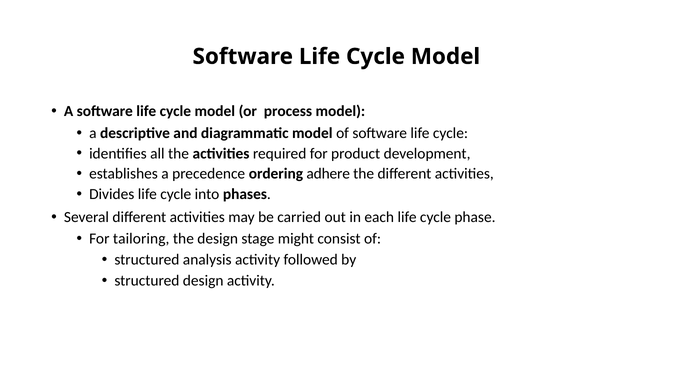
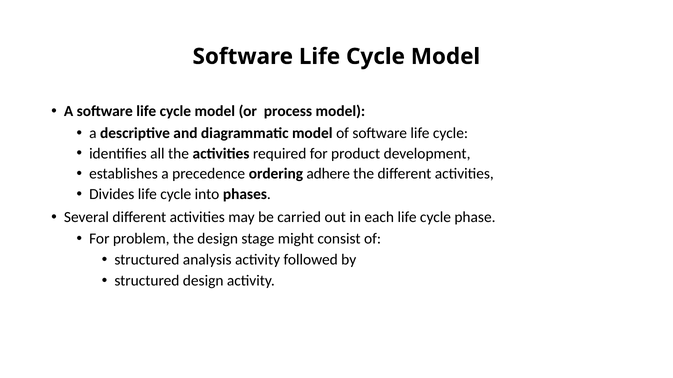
tailoring: tailoring -> problem
